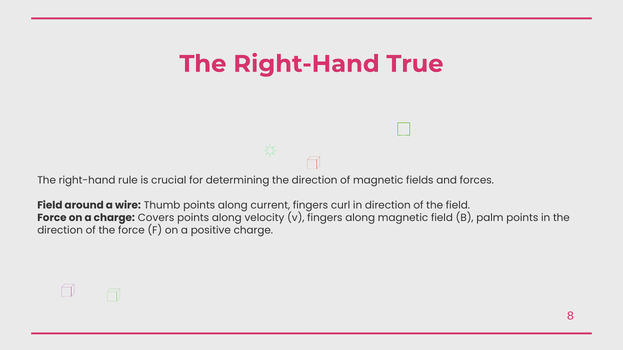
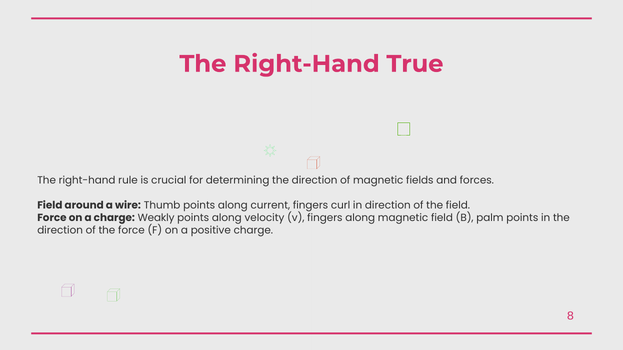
Covers: Covers -> Weakly
